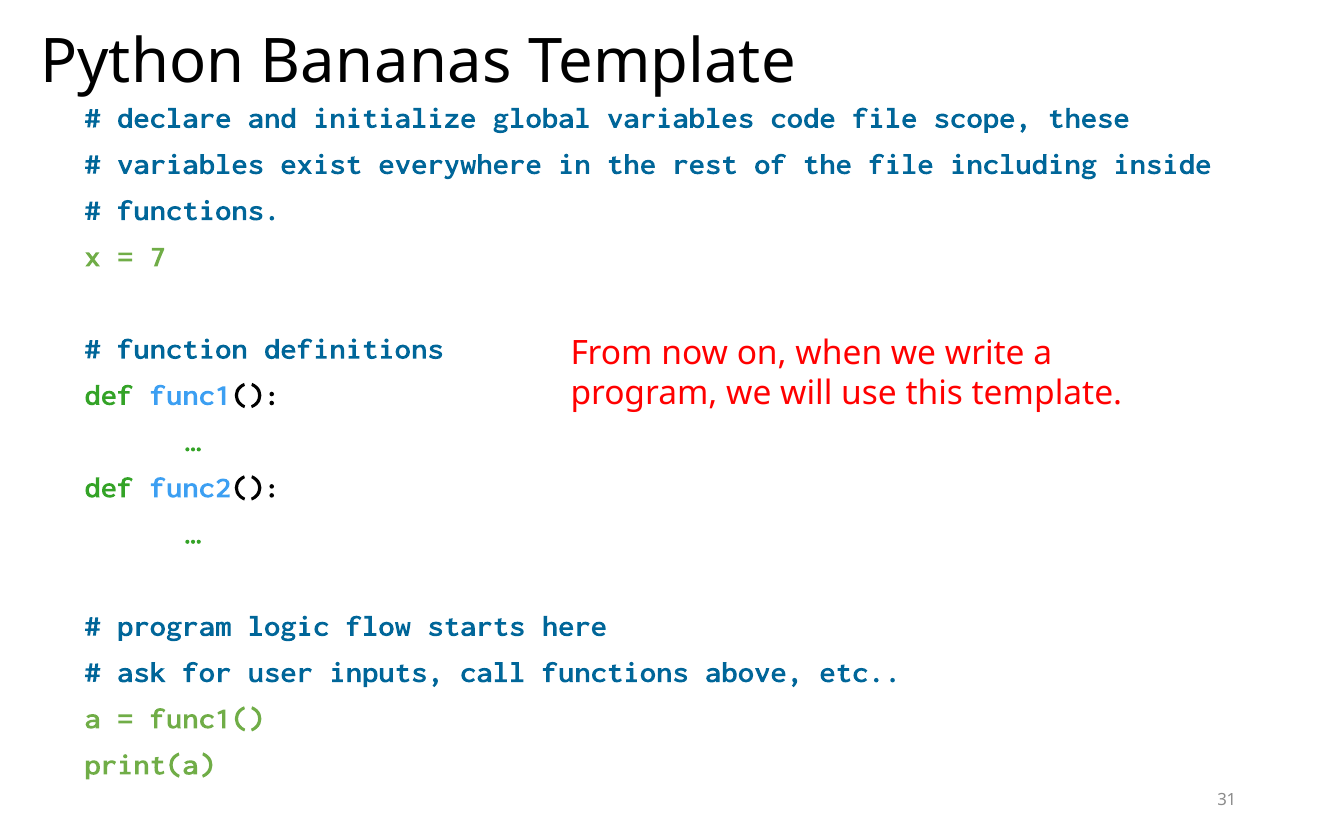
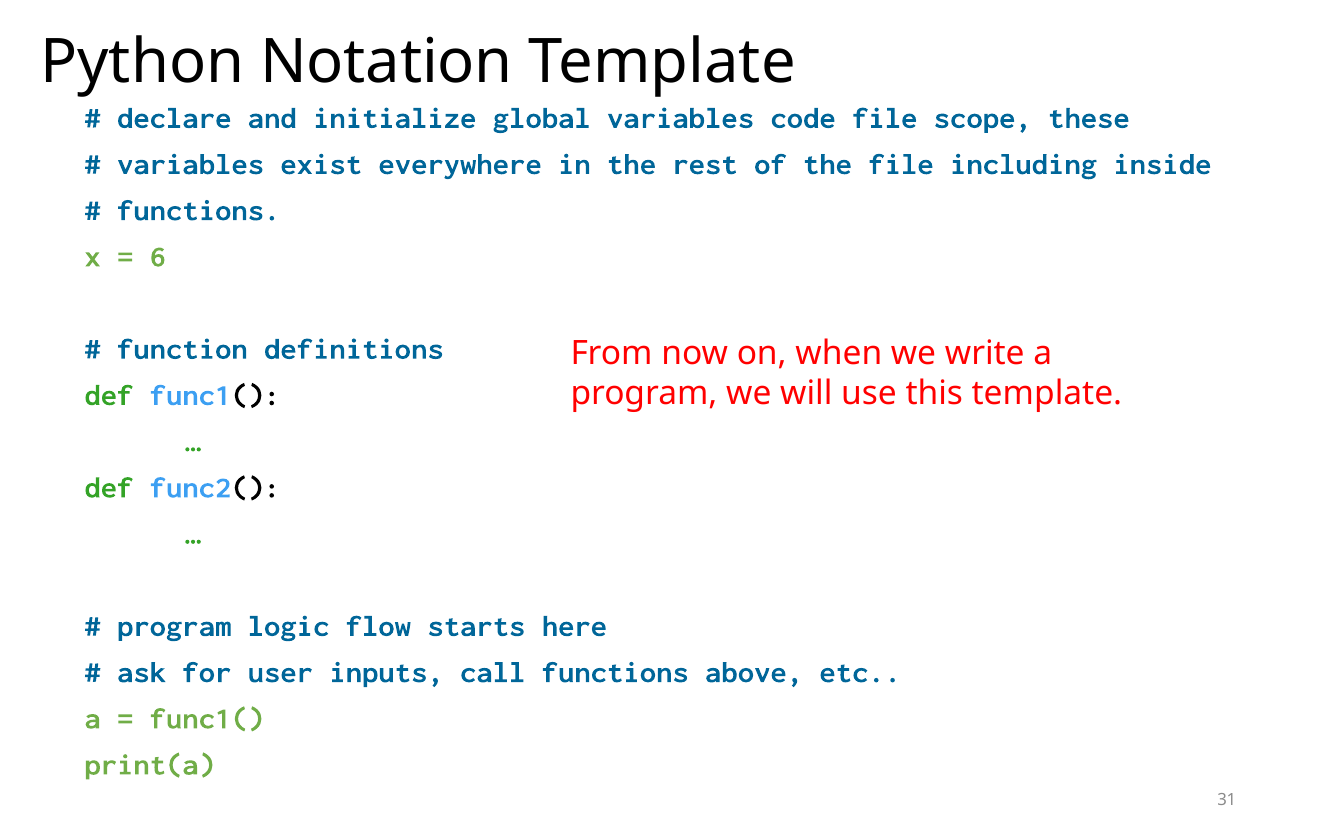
Bananas: Bananas -> Notation
7: 7 -> 6
